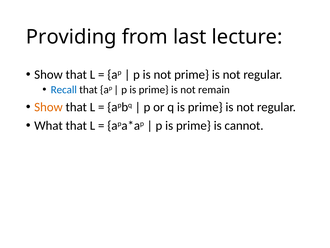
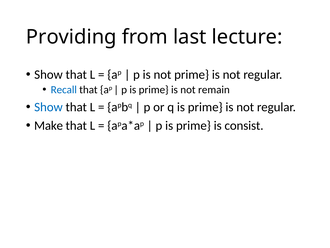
Show at (48, 107) colour: orange -> blue
What: What -> Make
cannot: cannot -> consist
